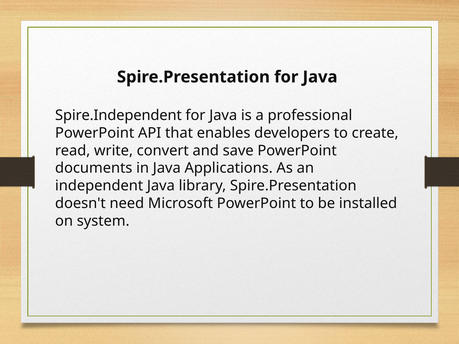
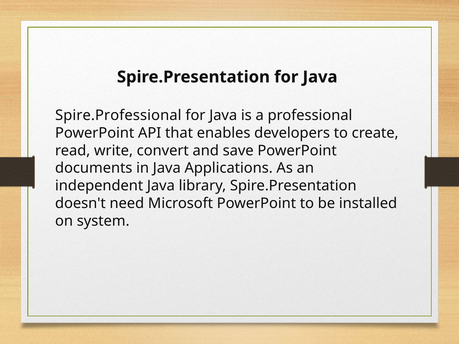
Spire.Independent: Spire.Independent -> Spire.Professional
